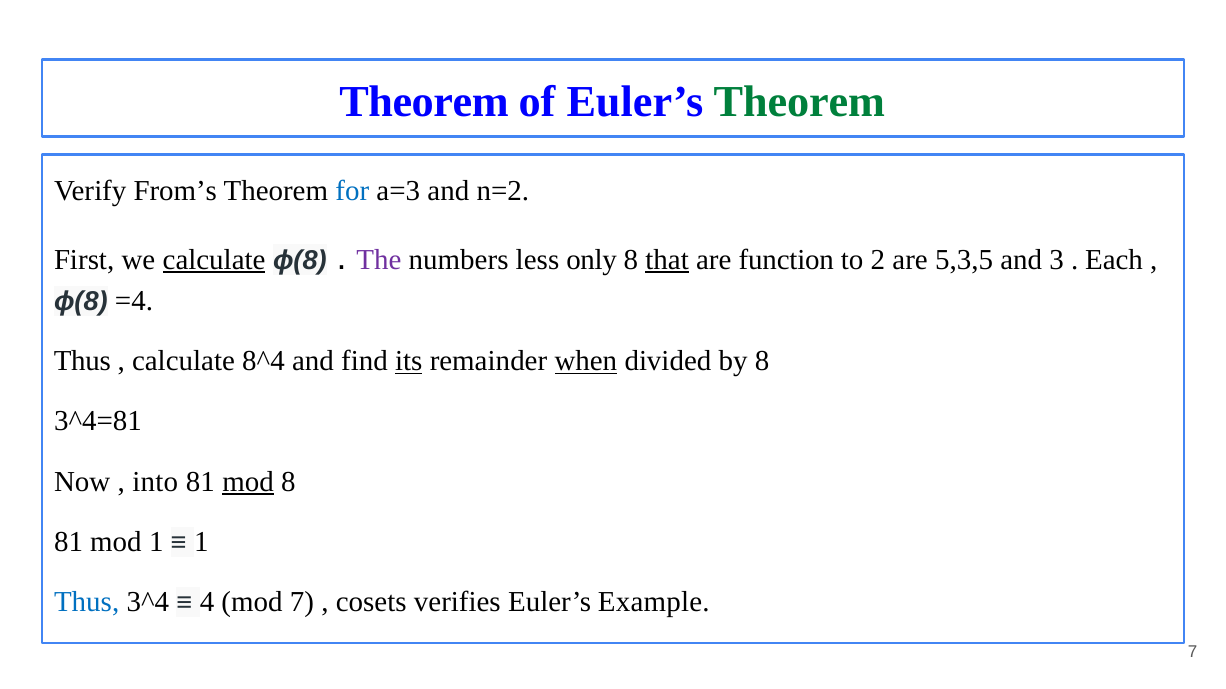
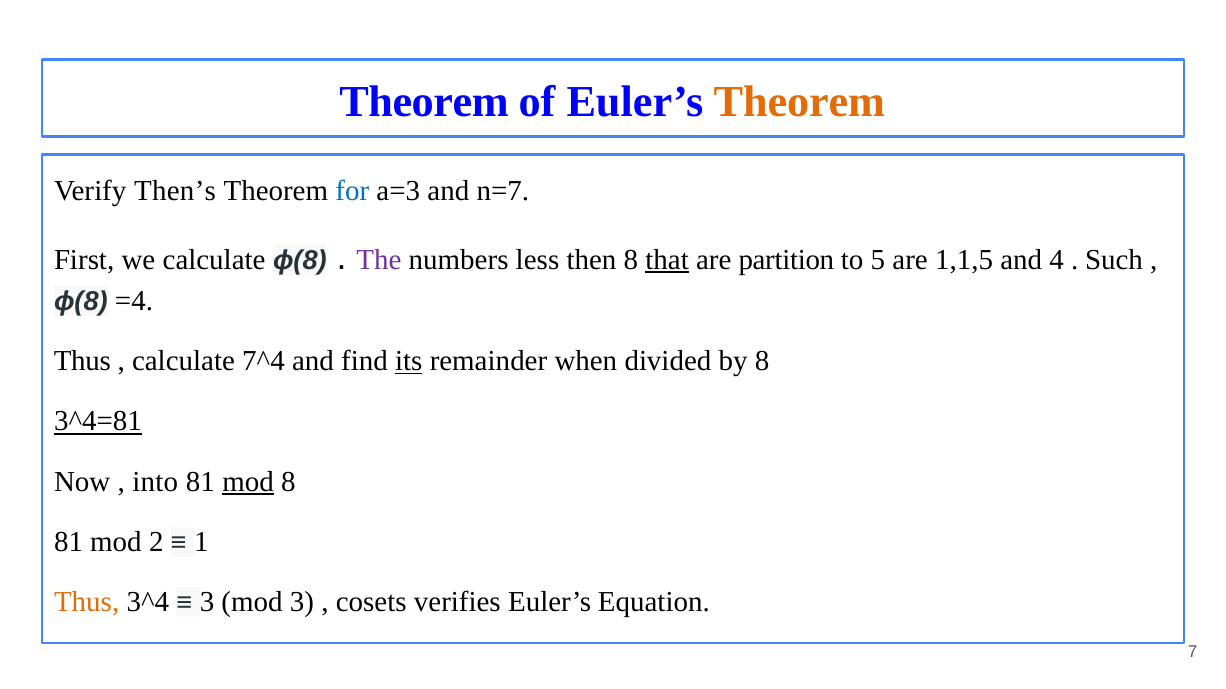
Theorem at (799, 102) colour: green -> orange
From’s: From’s -> Then’s
n=2: n=2 -> n=7
calculate at (214, 260) underline: present -> none
only: only -> then
function: function -> partition
2: 2 -> 5
5,3,5: 5,3,5 -> 1,1,5
3: 3 -> 4
Each: Each -> Such
8^4: 8^4 -> 7^4
when underline: present -> none
3^4=81 underline: none -> present
mod 1: 1 -> 2
Thus at (87, 603) colour: blue -> orange
4 at (207, 603): 4 -> 3
mod 7: 7 -> 3
Example: Example -> Equation
